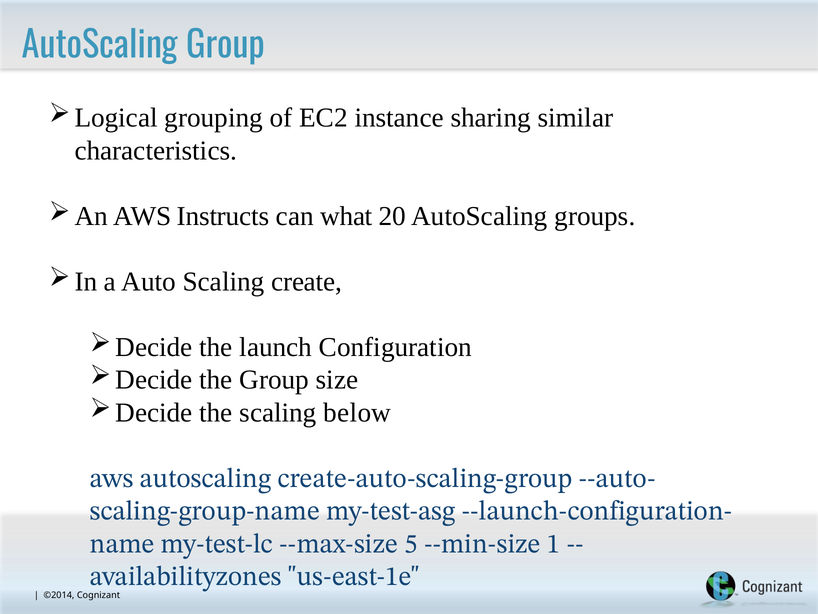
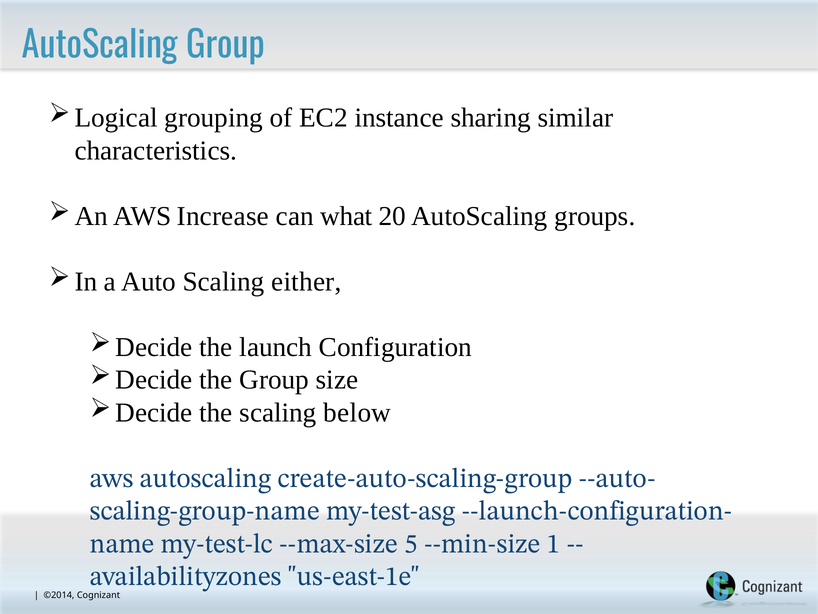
Instructs: Instructs -> Increase
create: create -> either
